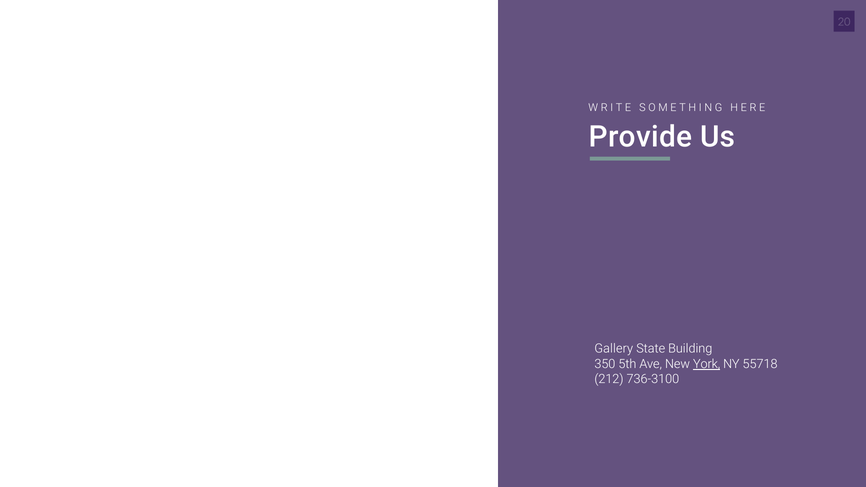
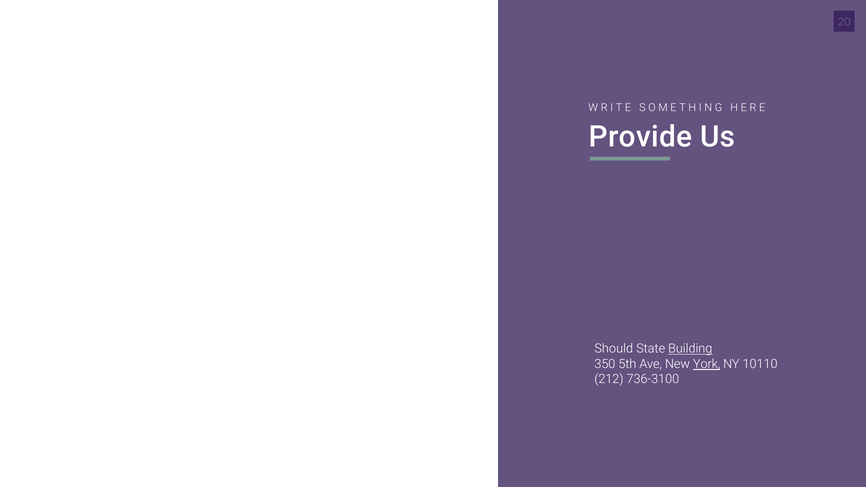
Gallery: Gallery -> Should
Building underline: none -> present
55718: 55718 -> 10110
